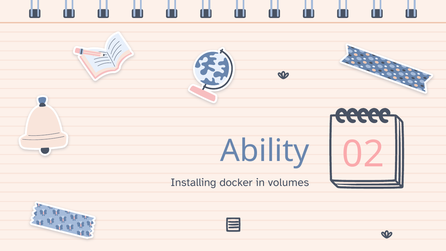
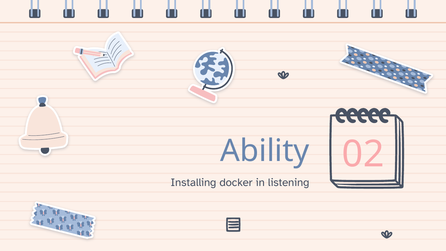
volumes: volumes -> listening
